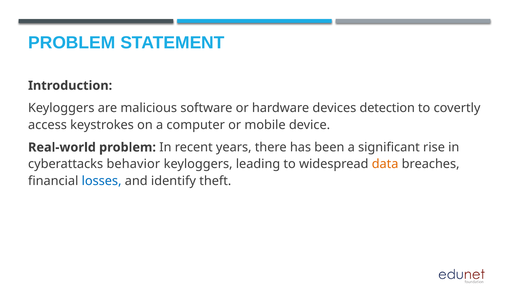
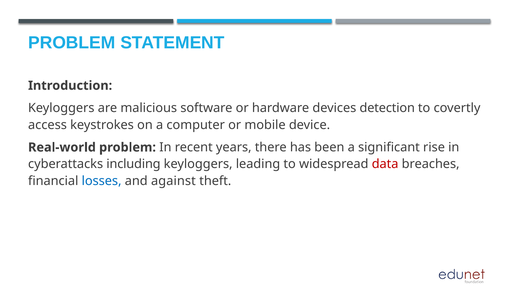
behavior: behavior -> including
data colour: orange -> red
identify: identify -> against
